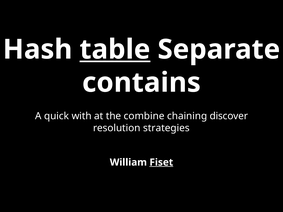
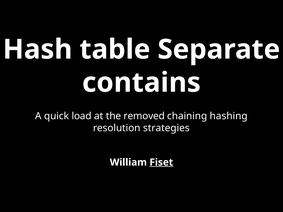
table underline: present -> none
with: with -> load
combine: combine -> removed
discover: discover -> hashing
